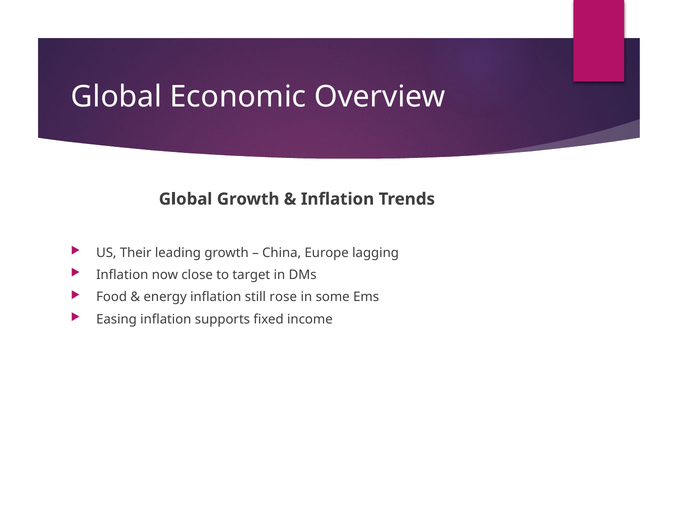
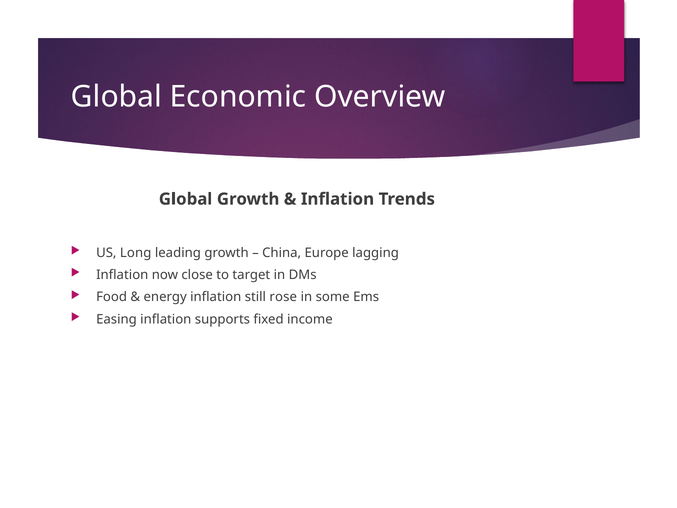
Their: Their -> Long
